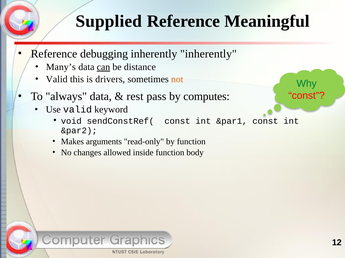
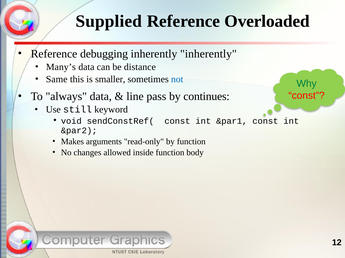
Meaningful: Meaningful -> Overloaded
can underline: present -> none
Valid at (57, 79): Valid -> Same
drivers: drivers -> smaller
not colour: orange -> blue
rest: rest -> line
computes: computes -> continues
Use valid: valid -> still
